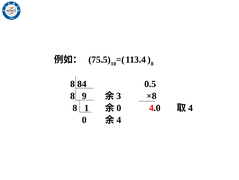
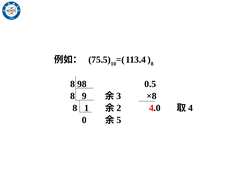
84: 84 -> 98
0 at (119, 108): 0 -> 2
4 at (119, 119): 4 -> 5
